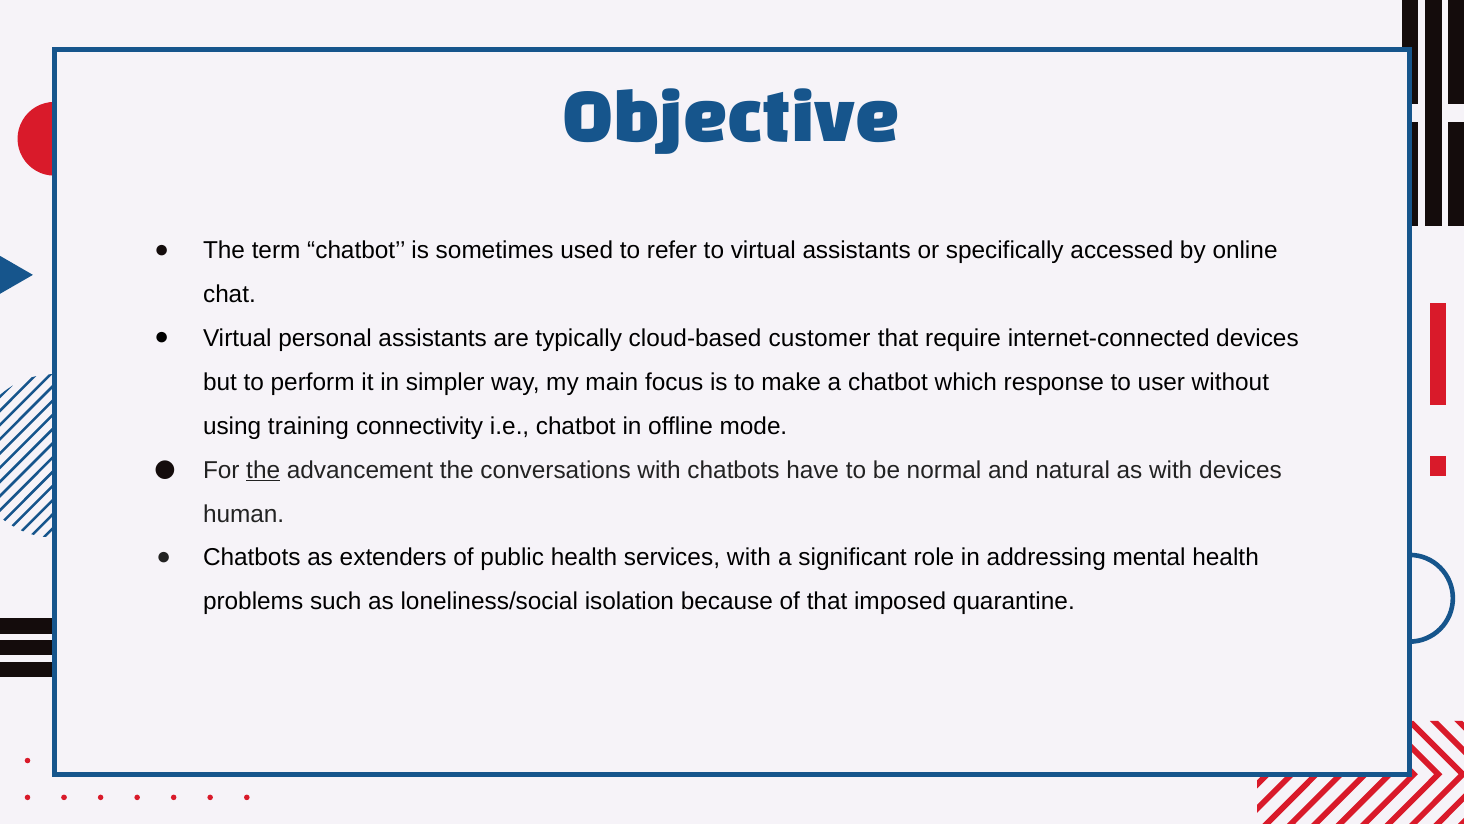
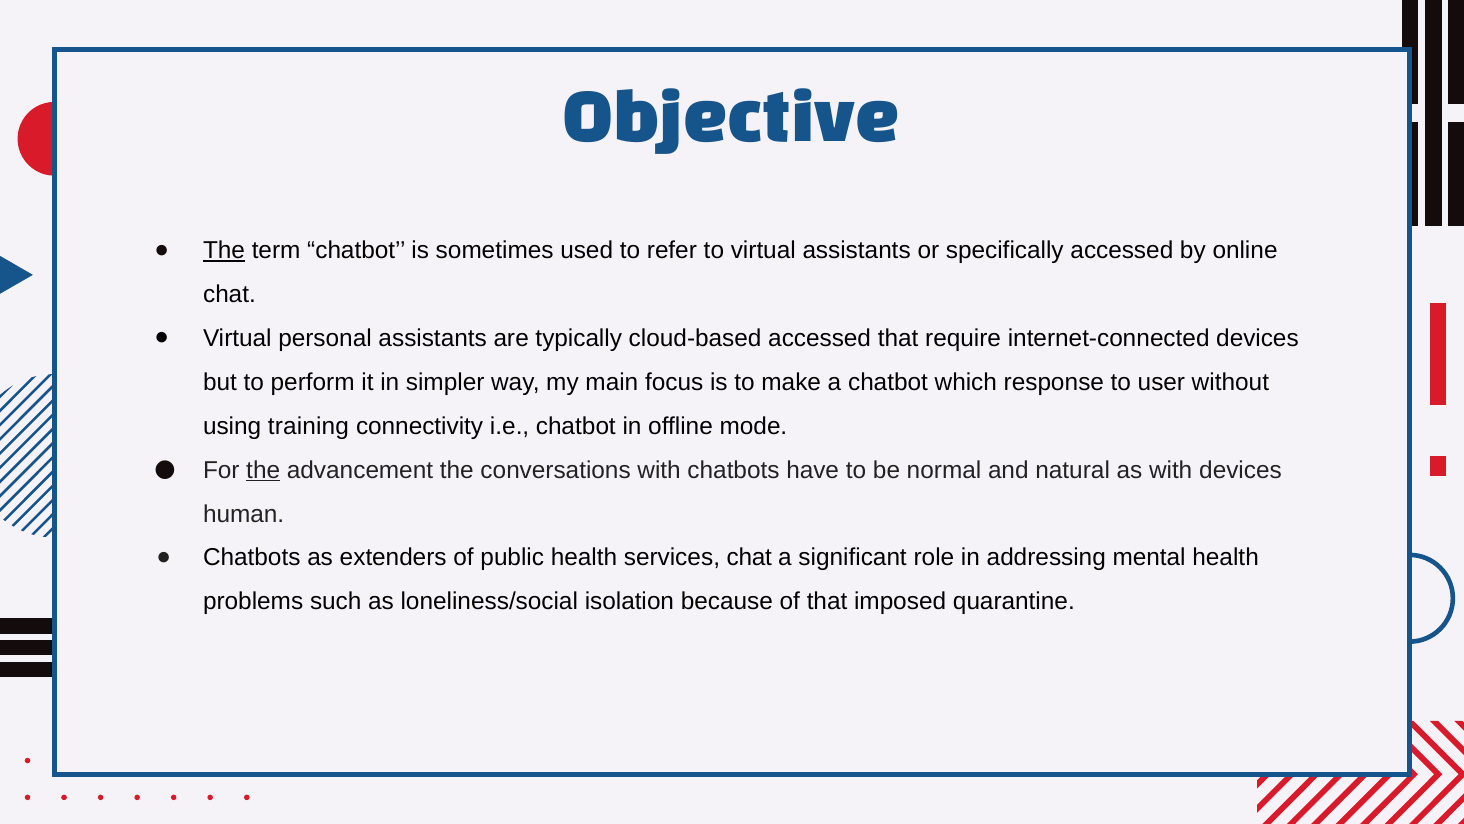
The at (224, 250) underline: none -> present
cloud-based customer: customer -> accessed
services with: with -> chat
